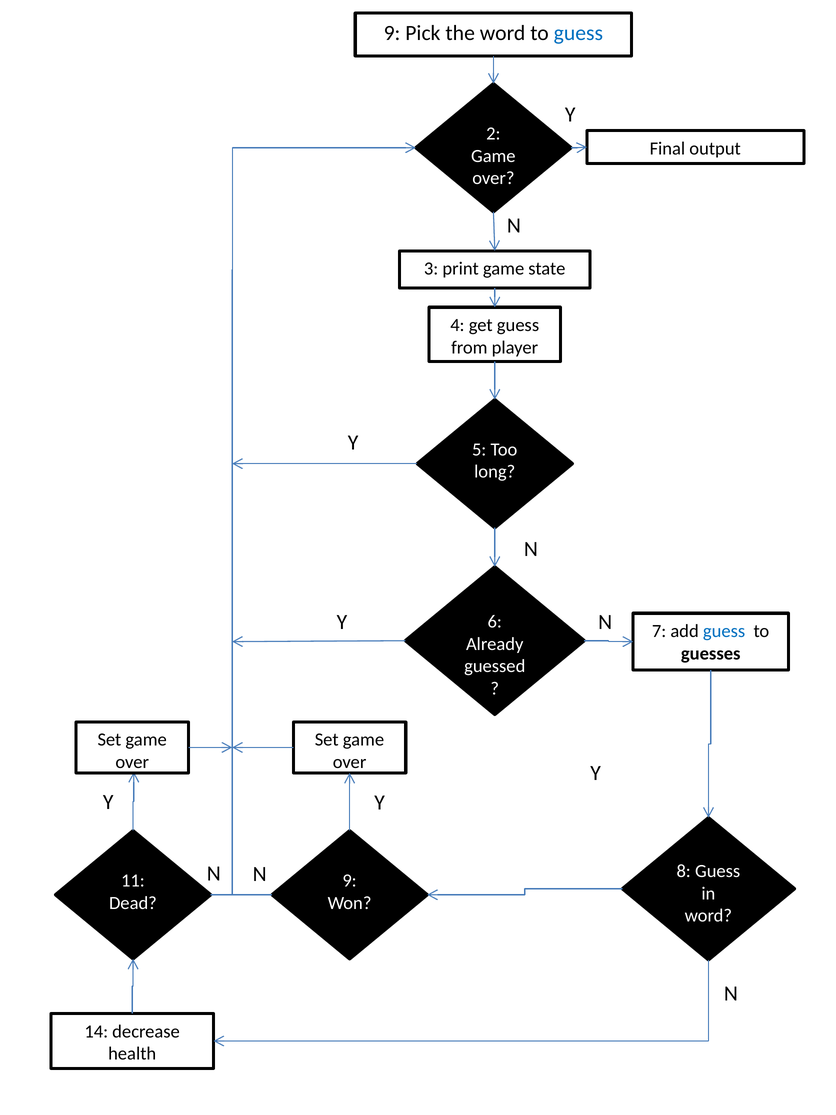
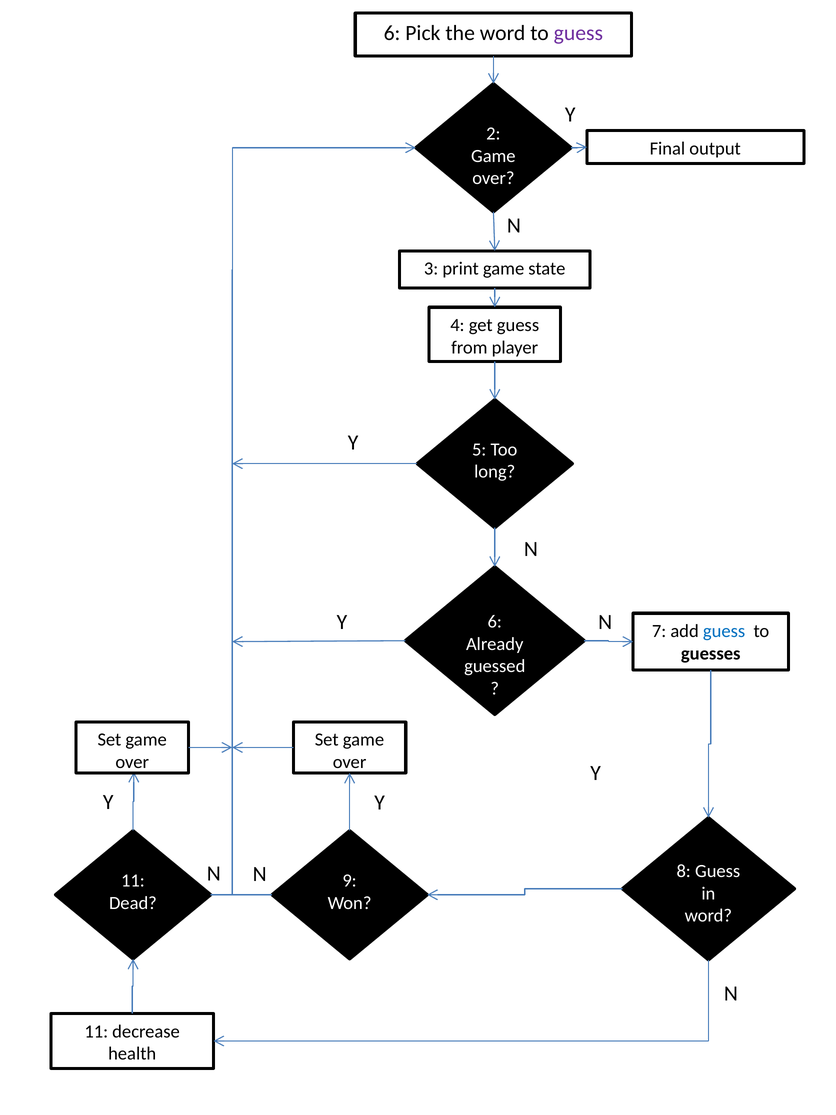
9 at (392, 33): 9 -> 6
guess at (578, 33) colour: blue -> purple
14 at (96, 1031): 14 -> 11
